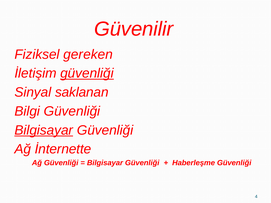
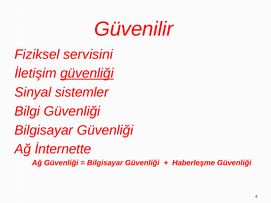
gereken: gereken -> servisini
saklanan: saklanan -> sistemler
Bilgisayar at (44, 130) underline: present -> none
